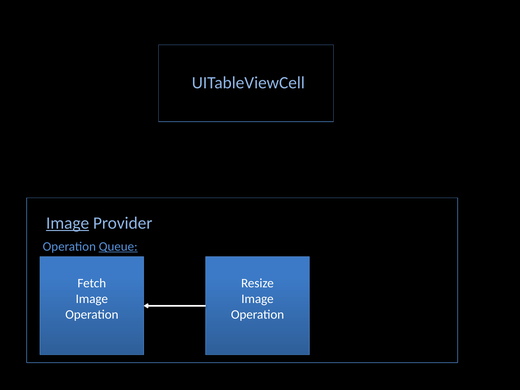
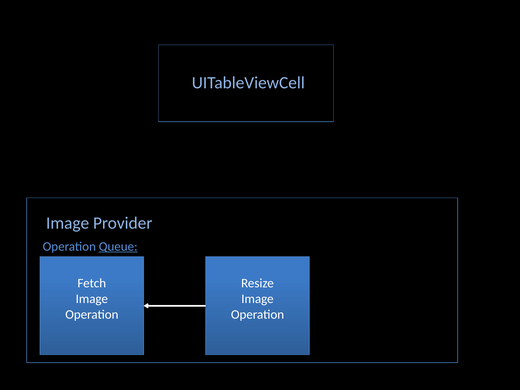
Image at (68, 223) underline: present -> none
